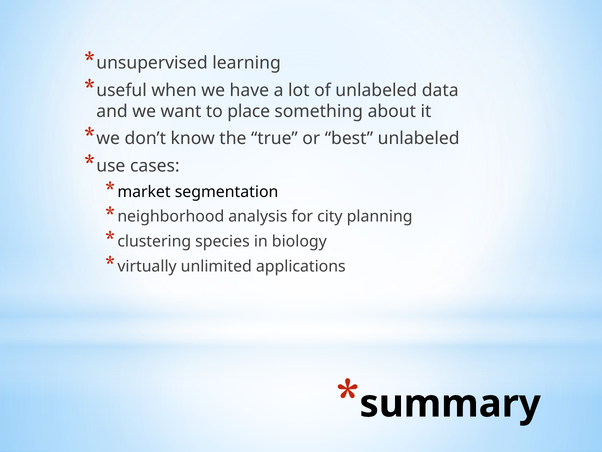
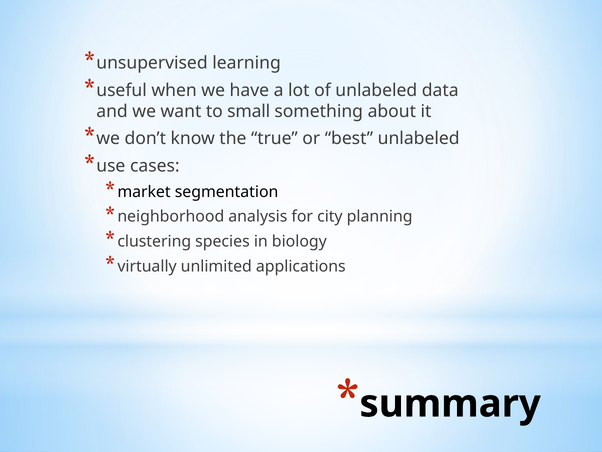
place: place -> small
